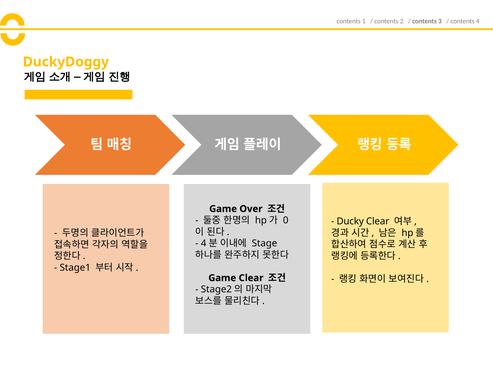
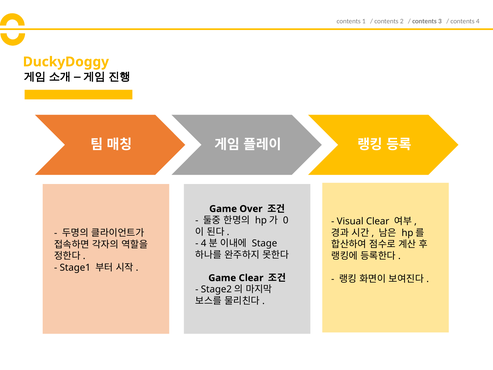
Ducky: Ducky -> Visual
